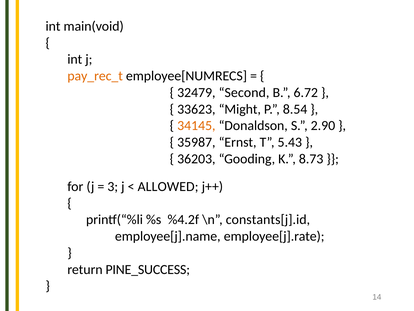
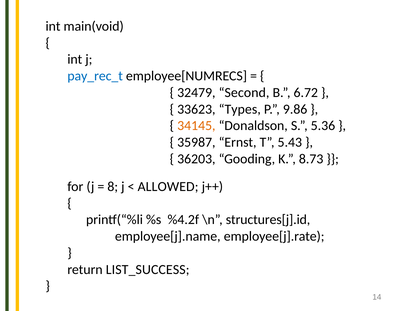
pay_rec_t colour: orange -> blue
Might: Might -> Types
8.54: 8.54 -> 9.86
2.90: 2.90 -> 5.36
3: 3 -> 8
constants[j].id: constants[j].id -> structures[j].id
PINE_SUCCESS: PINE_SUCCESS -> LIST_SUCCESS
